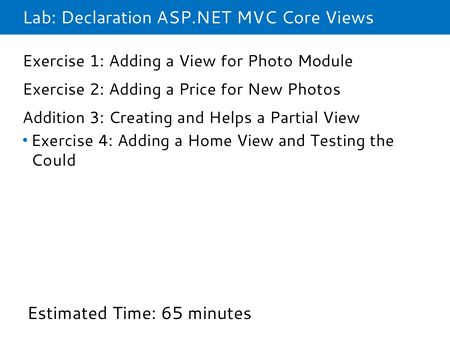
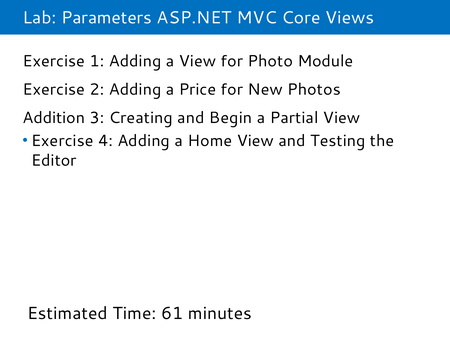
Declaration: Declaration -> Parameters
Helps: Helps -> Begin
Could: Could -> Editor
65: 65 -> 61
